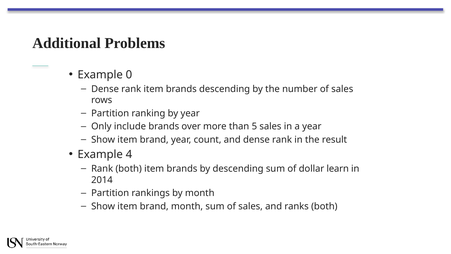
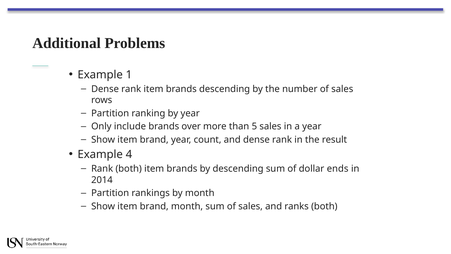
0: 0 -> 1
learn: learn -> ends
